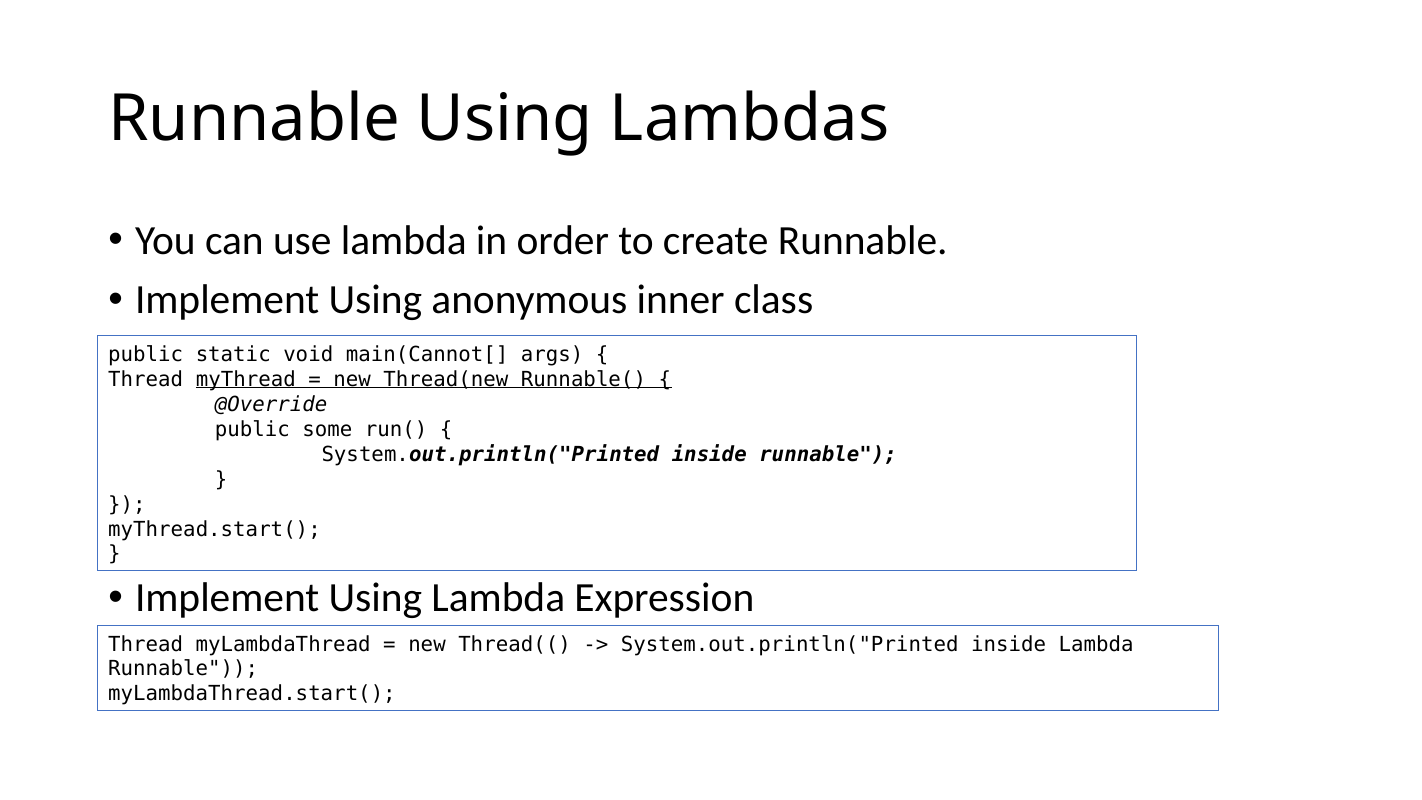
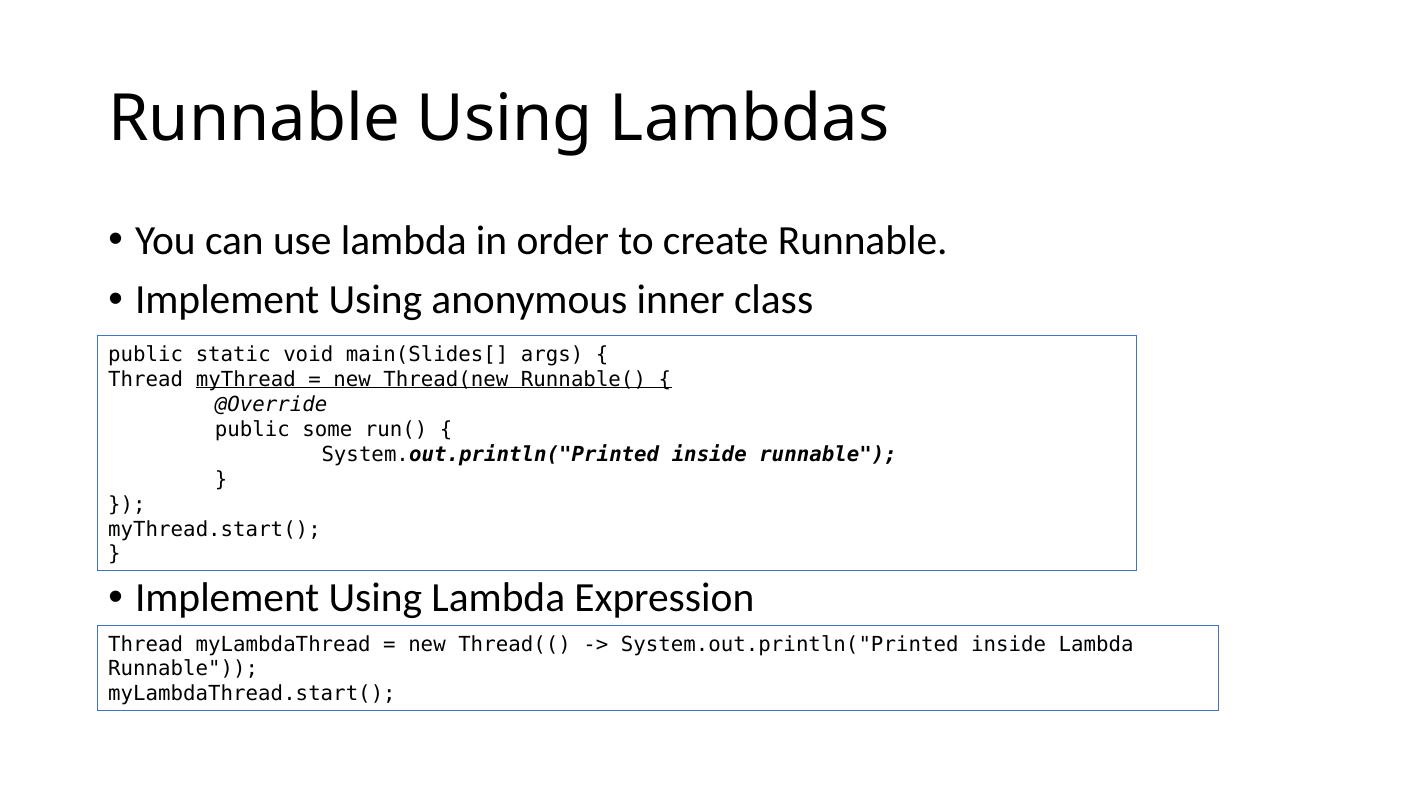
main(Cannot[: main(Cannot[ -> main(Slides[
